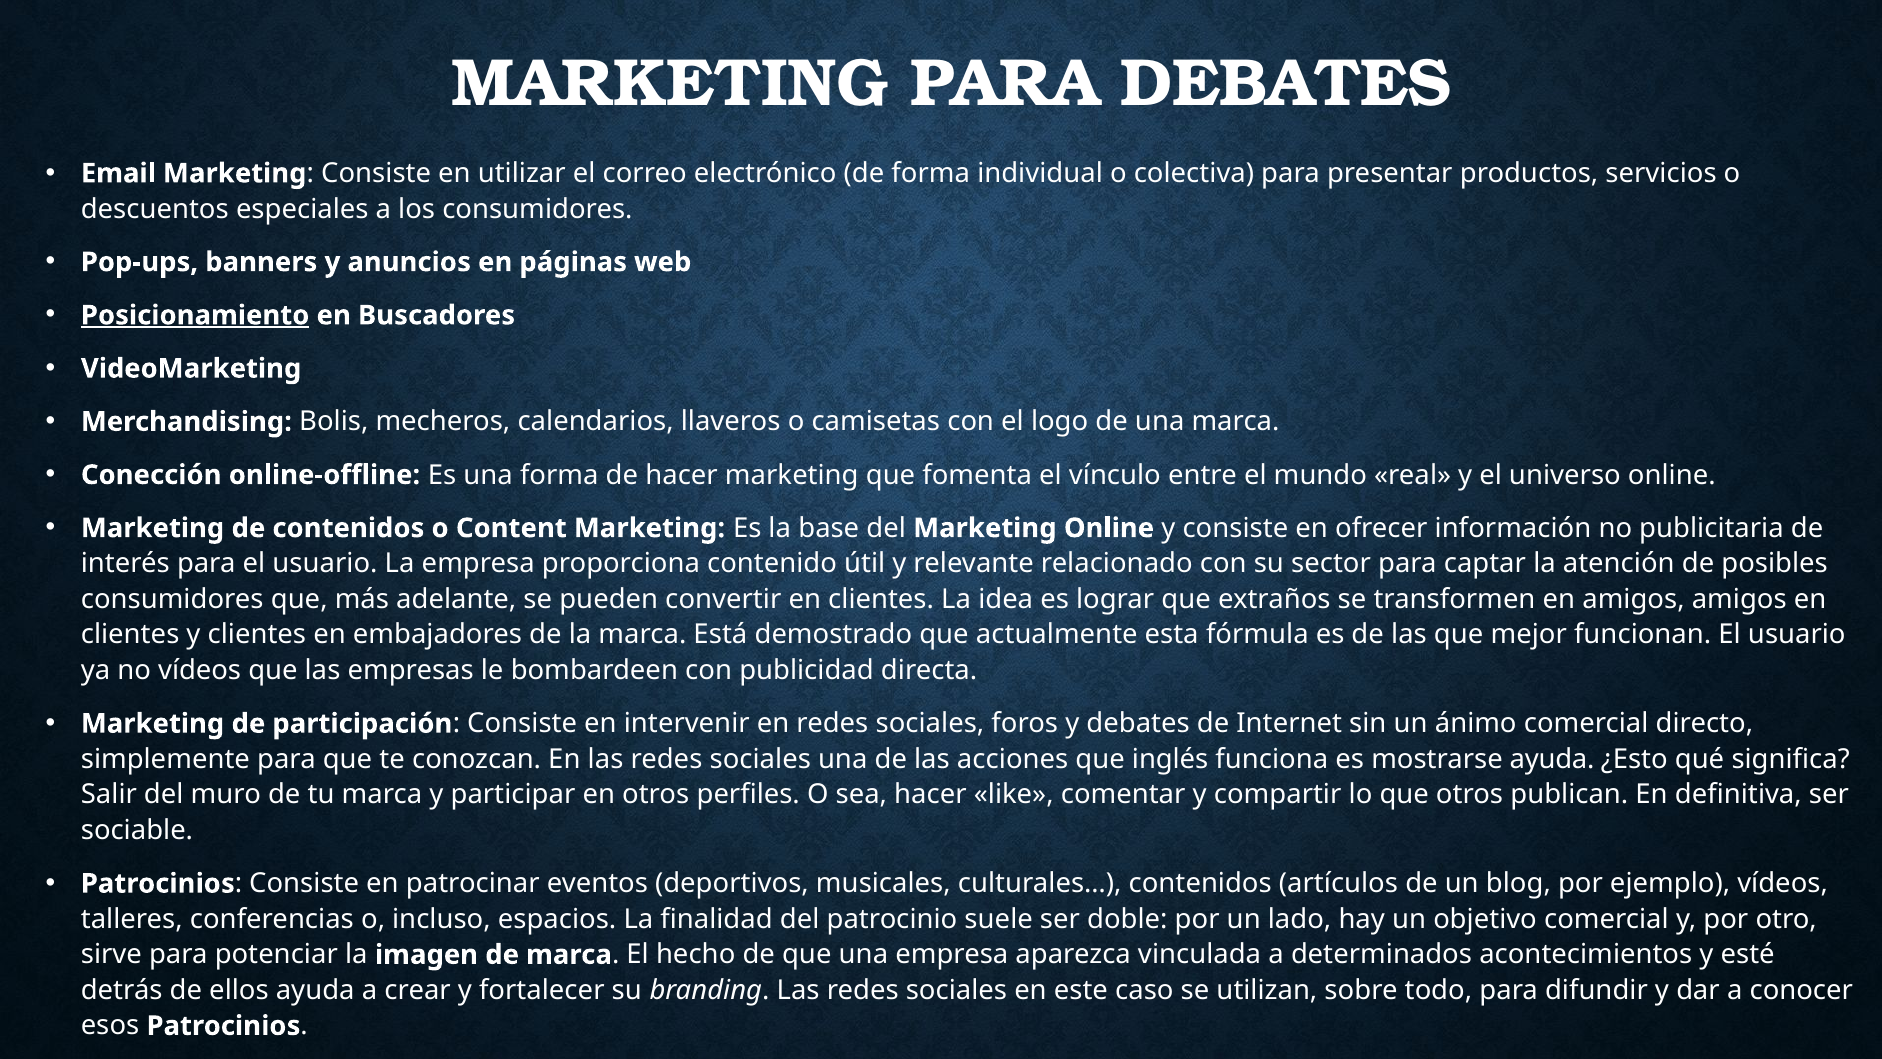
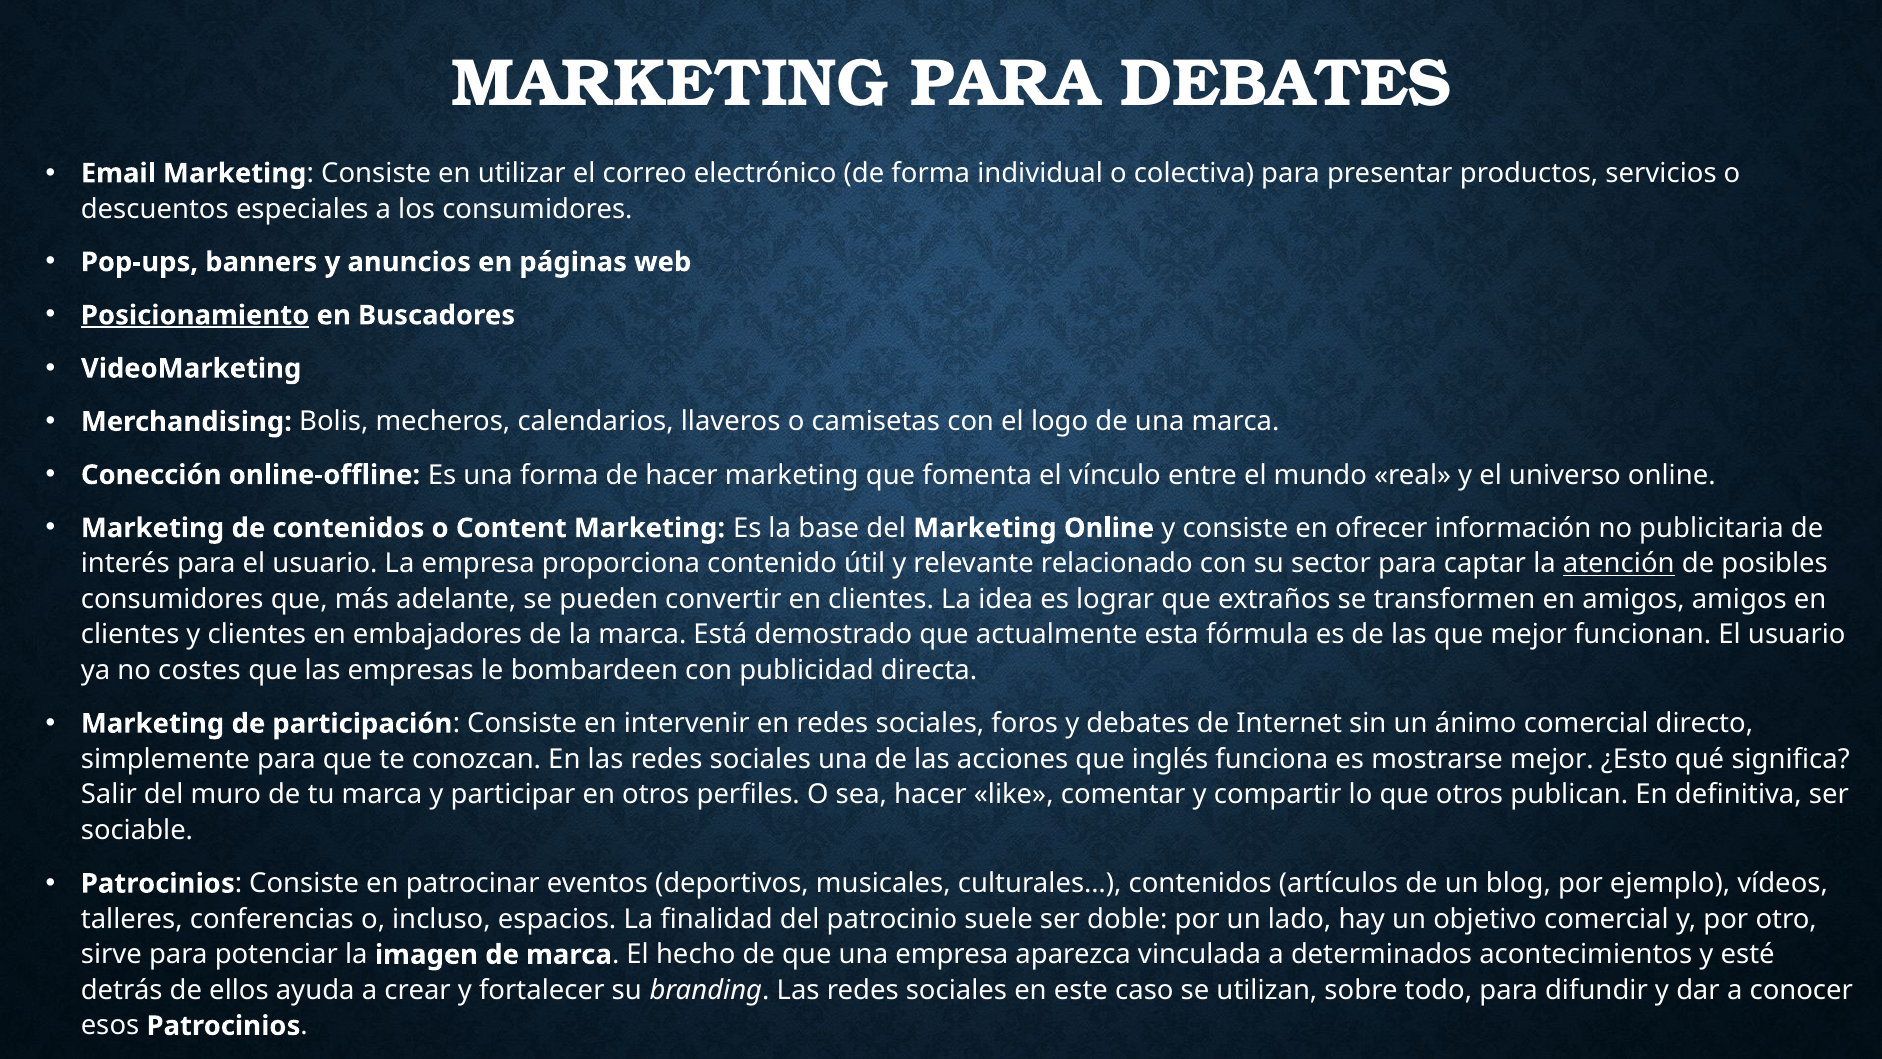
atención underline: none -> present
no vídeos: vídeos -> costes
mostrarse ayuda: ayuda -> mejor
